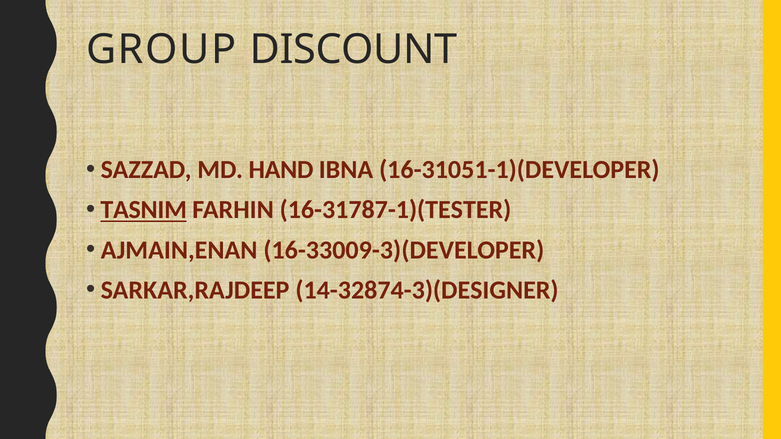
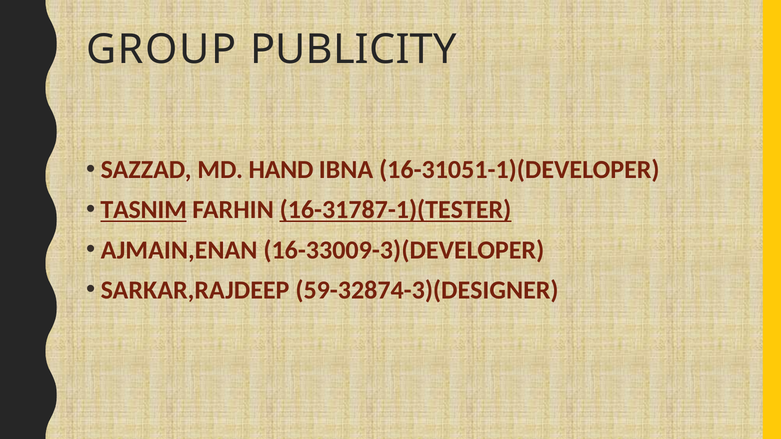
DISCOUNT: DISCOUNT -> PUBLICITY
16-31787-1)(TESTER underline: none -> present
14-32874-3)(DESIGNER: 14-32874-3)(DESIGNER -> 59-32874-3)(DESIGNER
